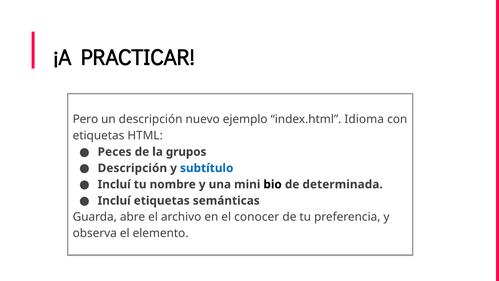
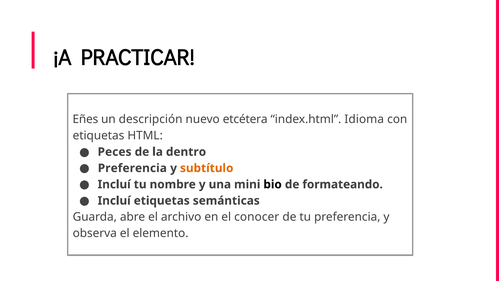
Pero: Pero -> Eñes
ejemplo: ejemplo -> etcétera
grupos: grupos -> dentro
Descripción at (132, 168): Descripción -> Preferencia
subtítulo colour: blue -> orange
determinada: determinada -> formateando
